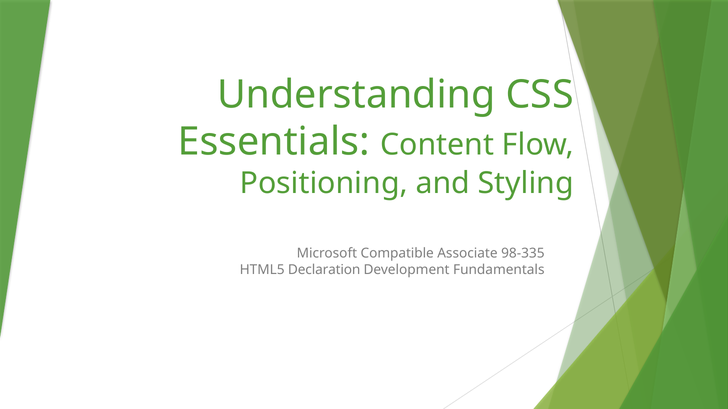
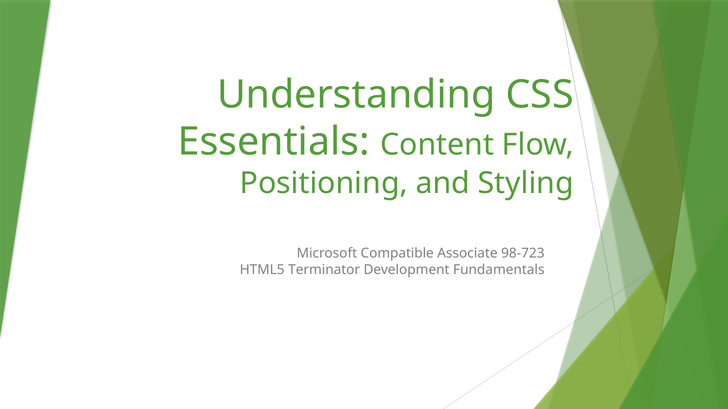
98-335: 98-335 -> 98-723
Declaration: Declaration -> Terminator
